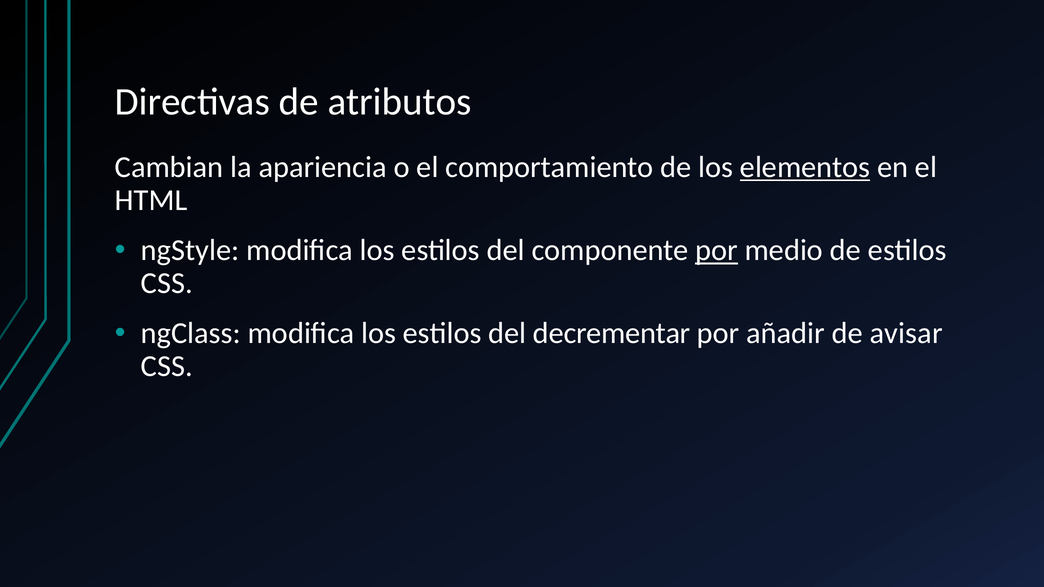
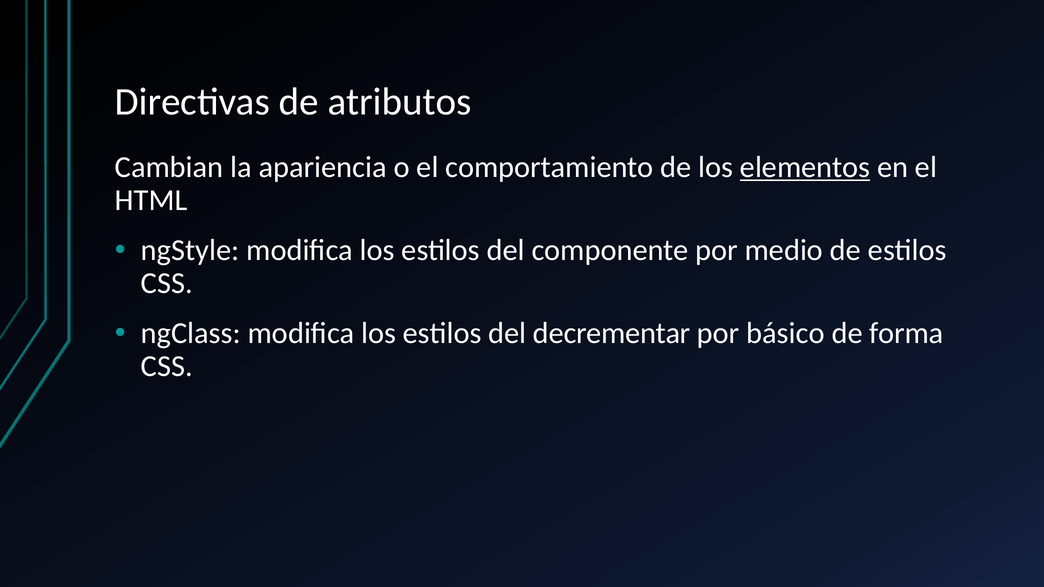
por at (717, 250) underline: present -> none
añadir: añadir -> básico
avisar: avisar -> forma
